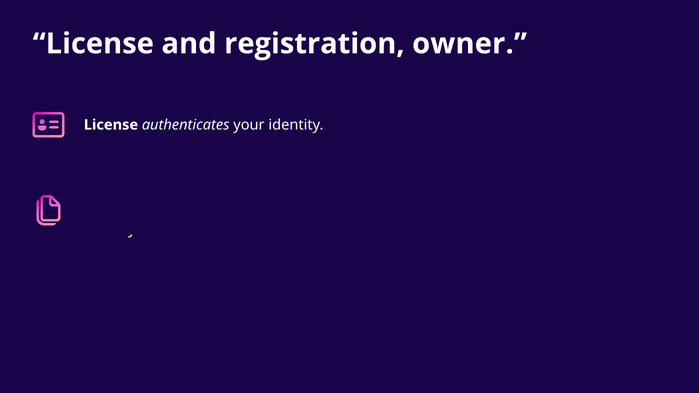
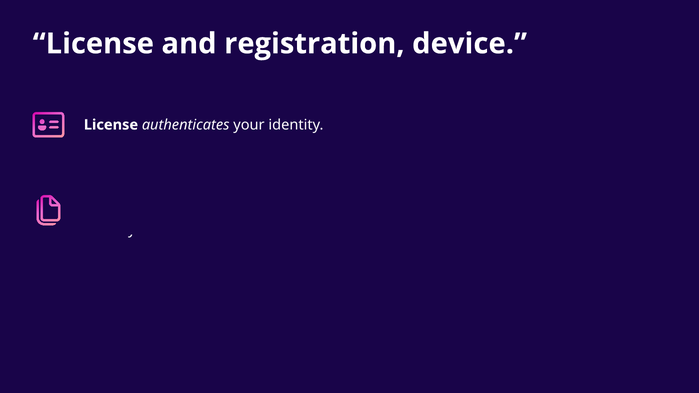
registration owner: owner -> device
